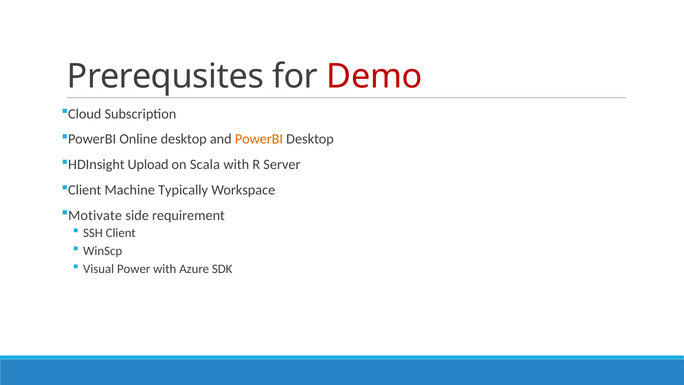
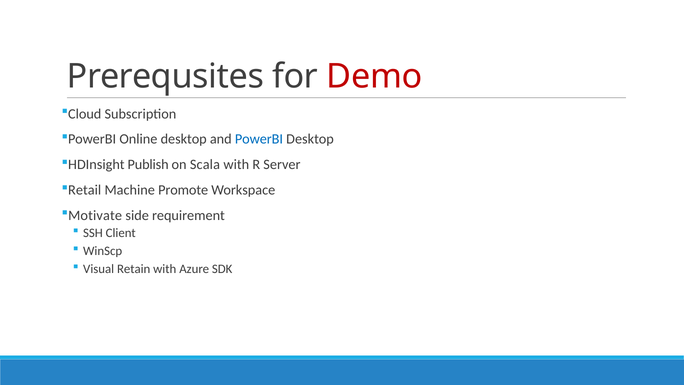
PowerBI at (259, 139) colour: orange -> blue
Upload: Upload -> Publish
Client at (85, 190): Client -> Retail
Typically: Typically -> Promote
Power: Power -> Retain
